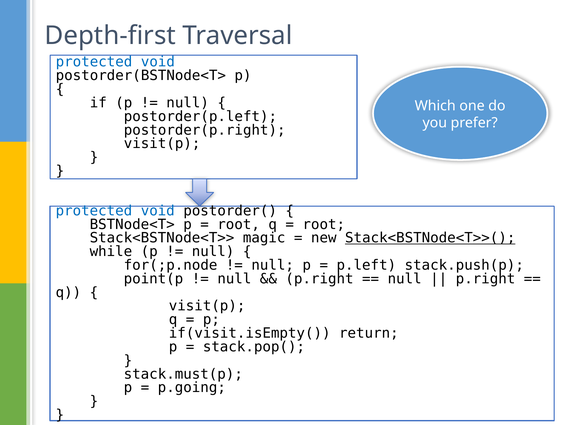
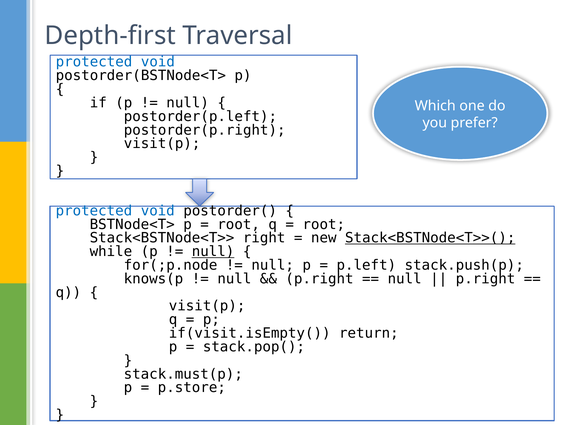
magic: magic -> right
null at (213, 251) underline: none -> present
point(p: point(p -> knows(p
p.going: p.going -> p.store
